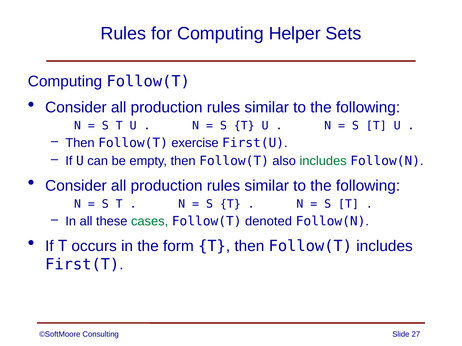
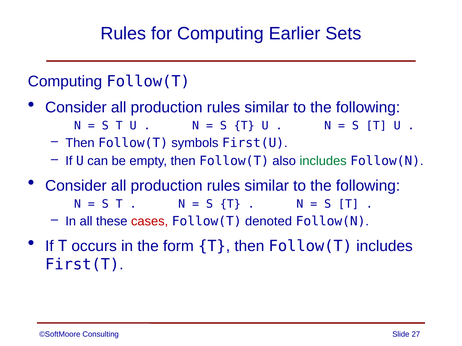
Helper: Helper -> Earlier
exercise: exercise -> symbols
cases colour: green -> red
